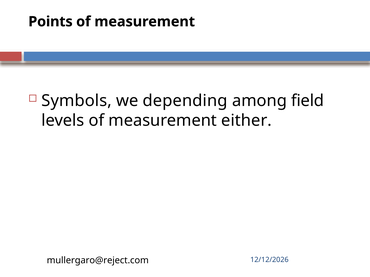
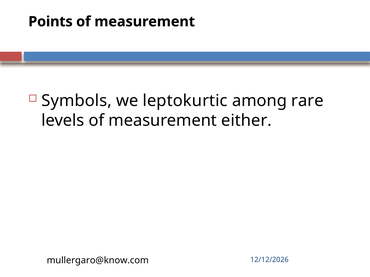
depending: depending -> leptokurtic
field: field -> rare
mullergaro@reject.com: mullergaro@reject.com -> mullergaro@know.com
